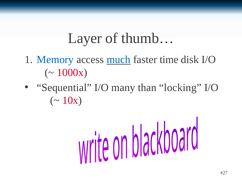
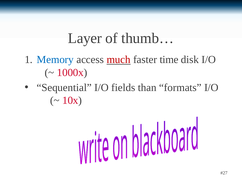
much colour: blue -> red
many: many -> fields
locking: locking -> formats
